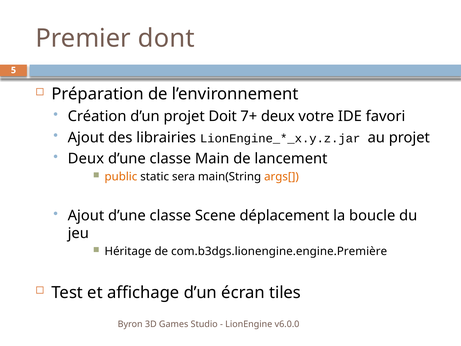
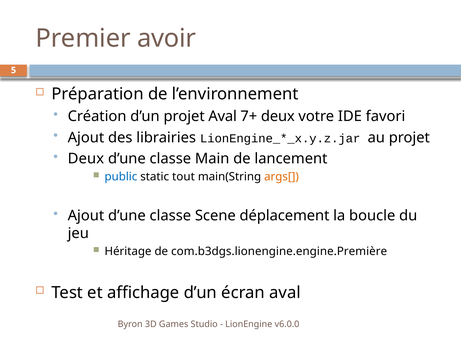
dont: dont -> avoir
projet Doit: Doit -> Aval
public colour: orange -> blue
sera: sera -> tout
écran tiles: tiles -> aval
